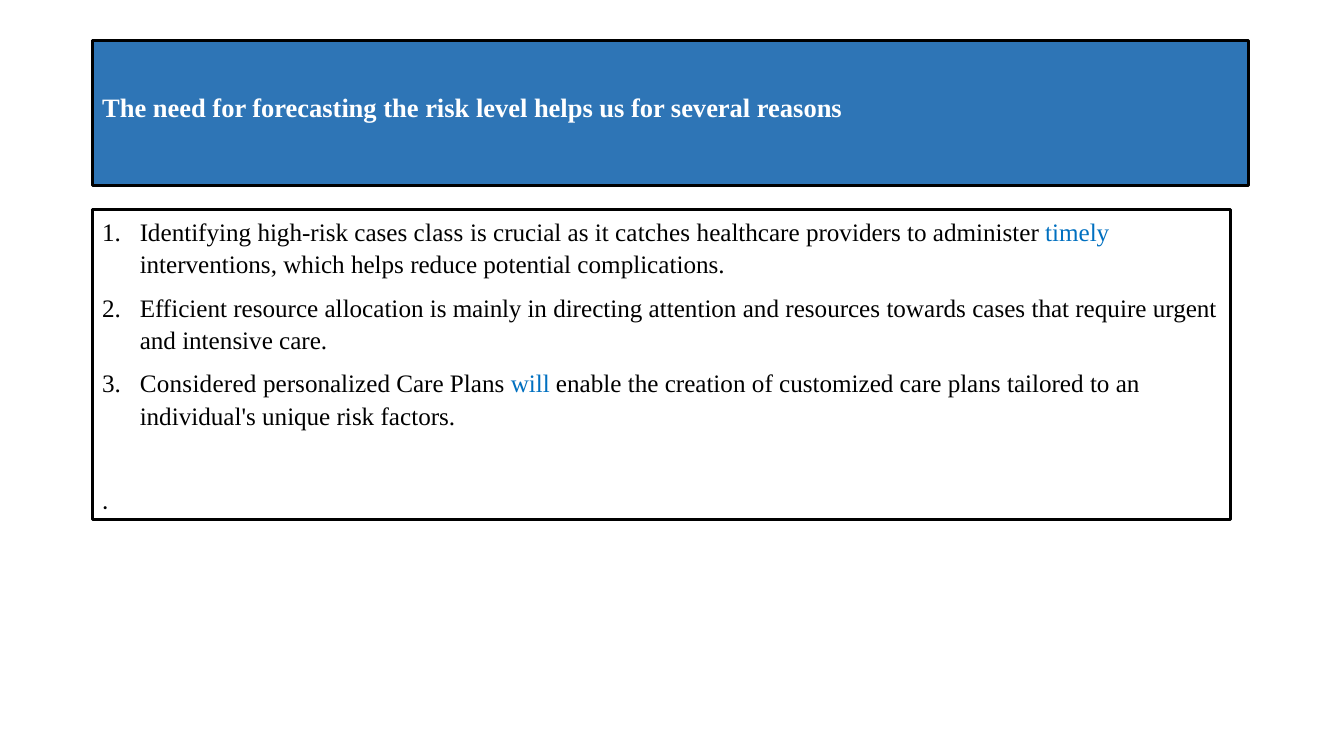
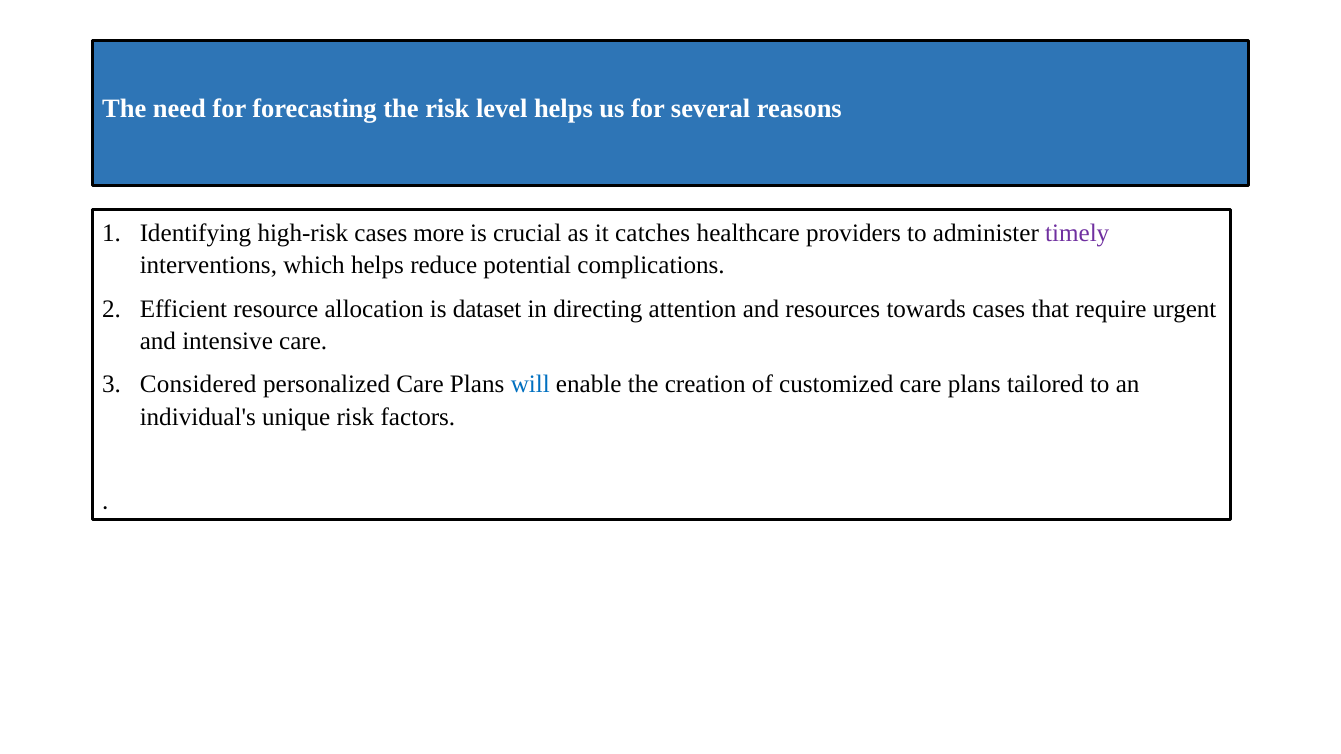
class: class -> more
timely colour: blue -> purple
mainly: mainly -> dataset
